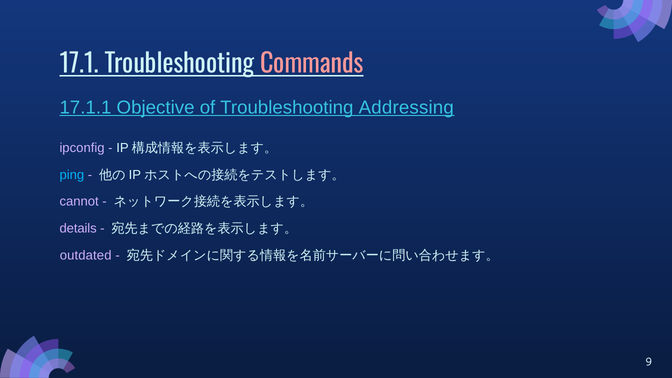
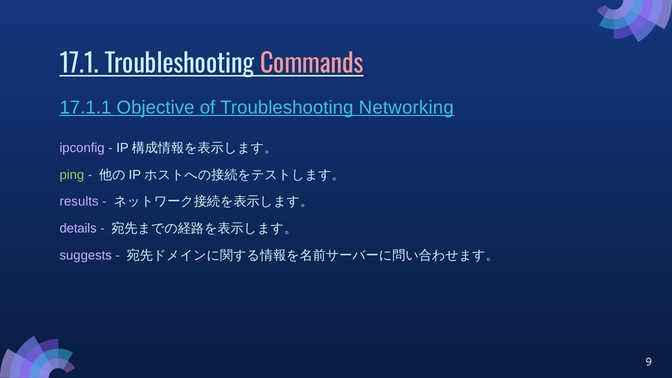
Addressing: Addressing -> Networking
ping colour: light blue -> light green
cannot: cannot -> results
outdated: outdated -> suggests
